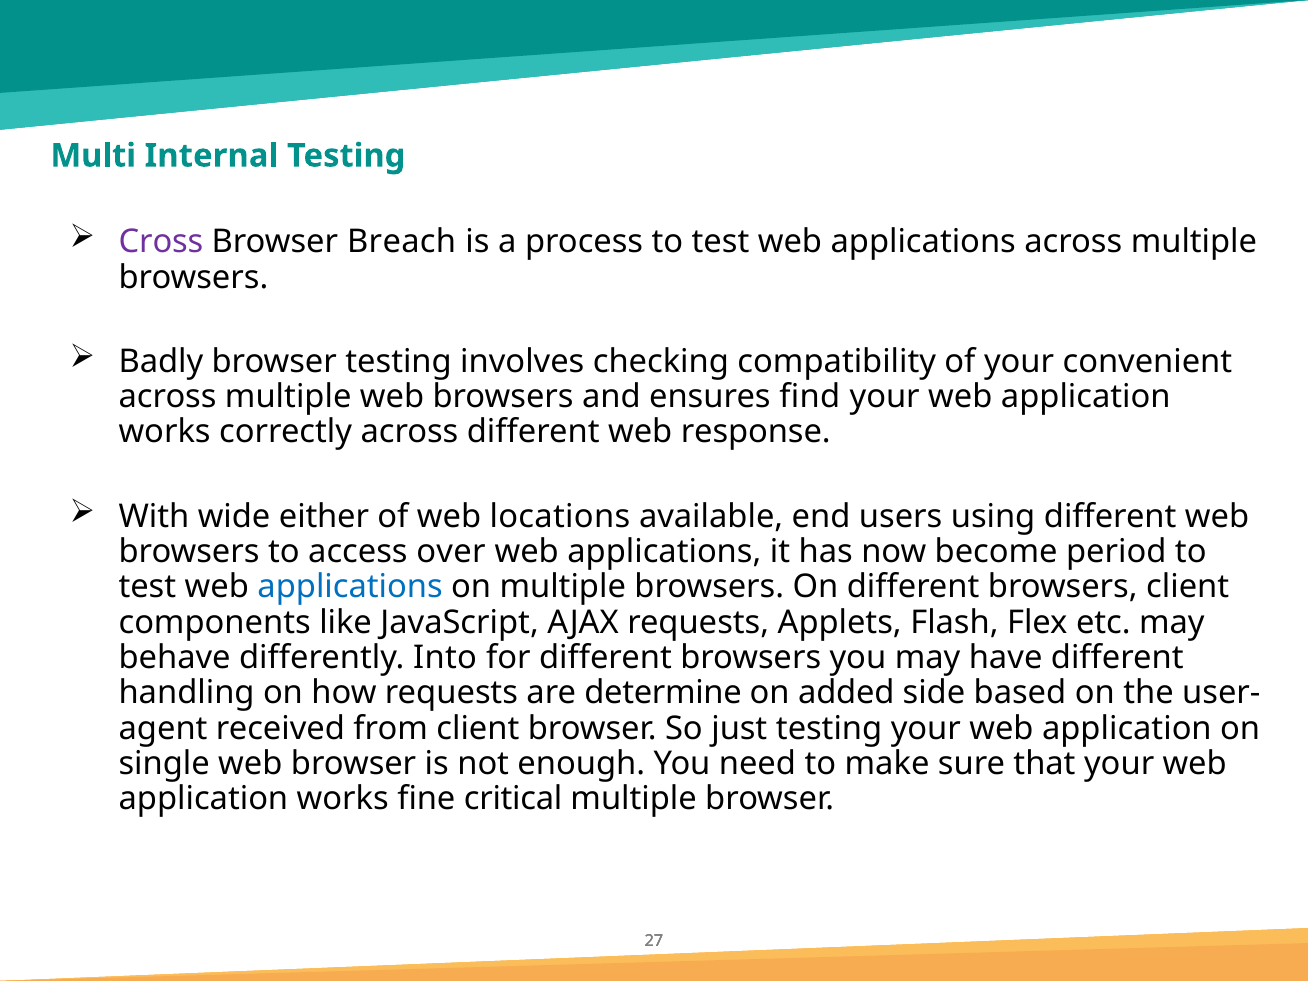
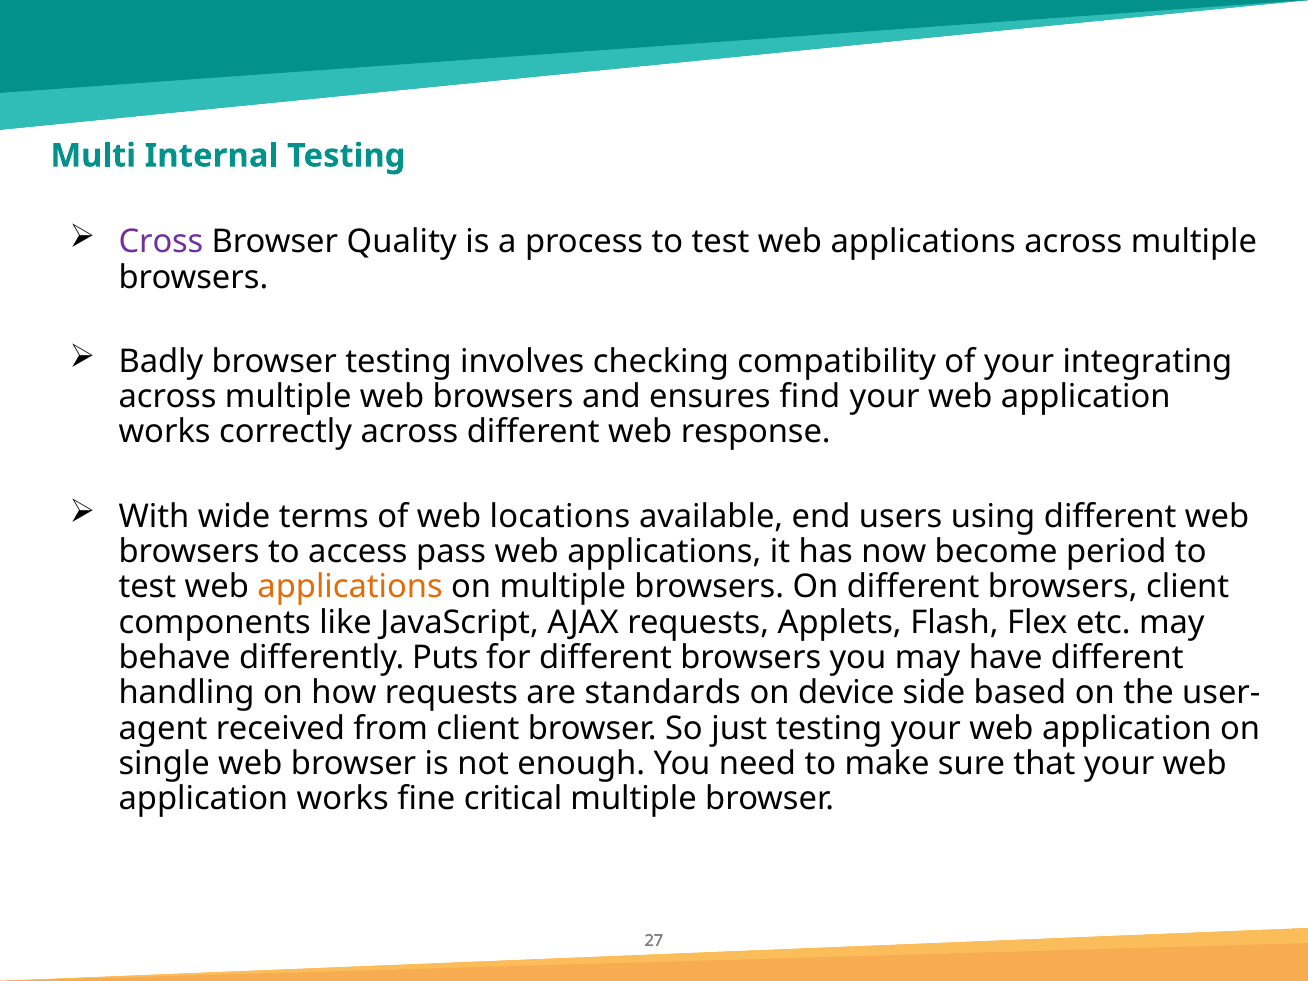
Breach: Breach -> Quality
convenient: convenient -> integrating
either: either -> terms
over: over -> pass
applications at (350, 587) colour: blue -> orange
Into: Into -> Puts
determine: determine -> standards
added: added -> device
